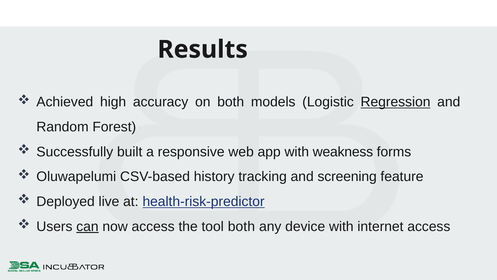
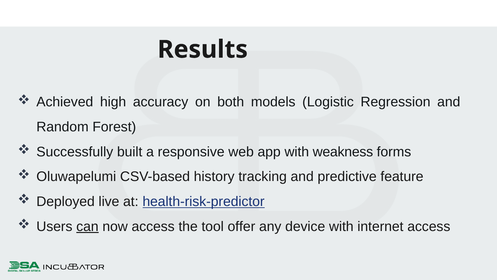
Regression underline: present -> none
screening: screening -> predictive
tool both: both -> offer
